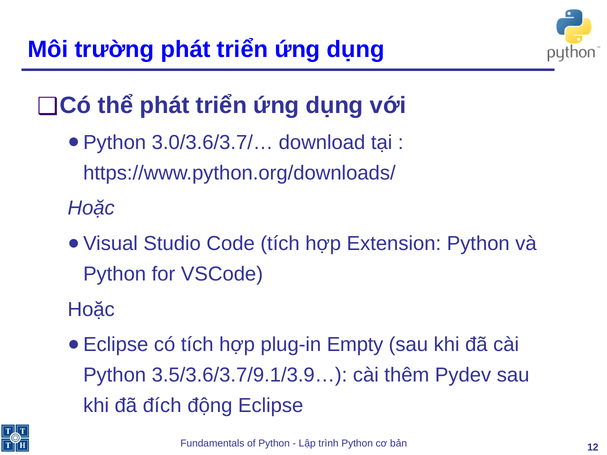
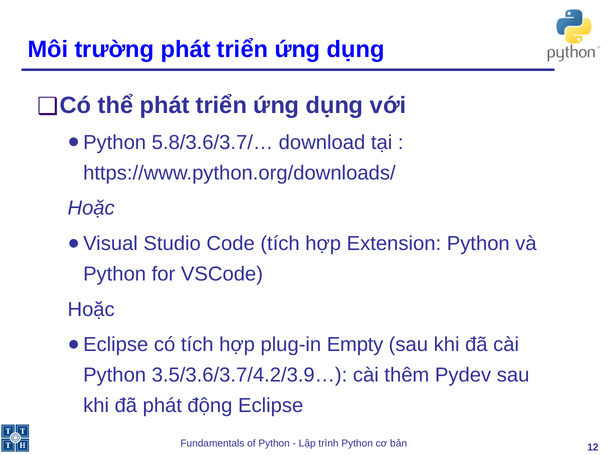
3.0/3.6/3.7/…: 3.0/3.6/3.7/… -> 5.8/3.6/3.7/…
3.5/3.6/3.7/9.1/3.9…: 3.5/3.6/3.7/9.1/3.9… -> 3.5/3.6/3.7/4.2/3.9…
đã đích: đích -> phát
